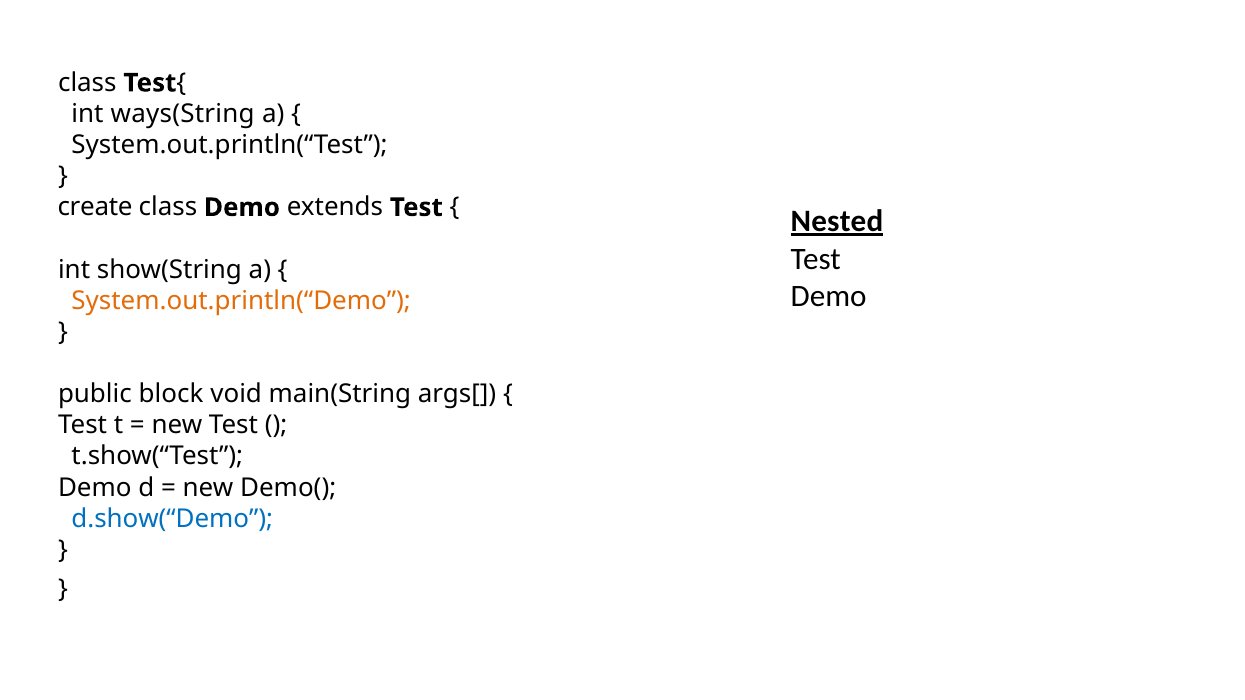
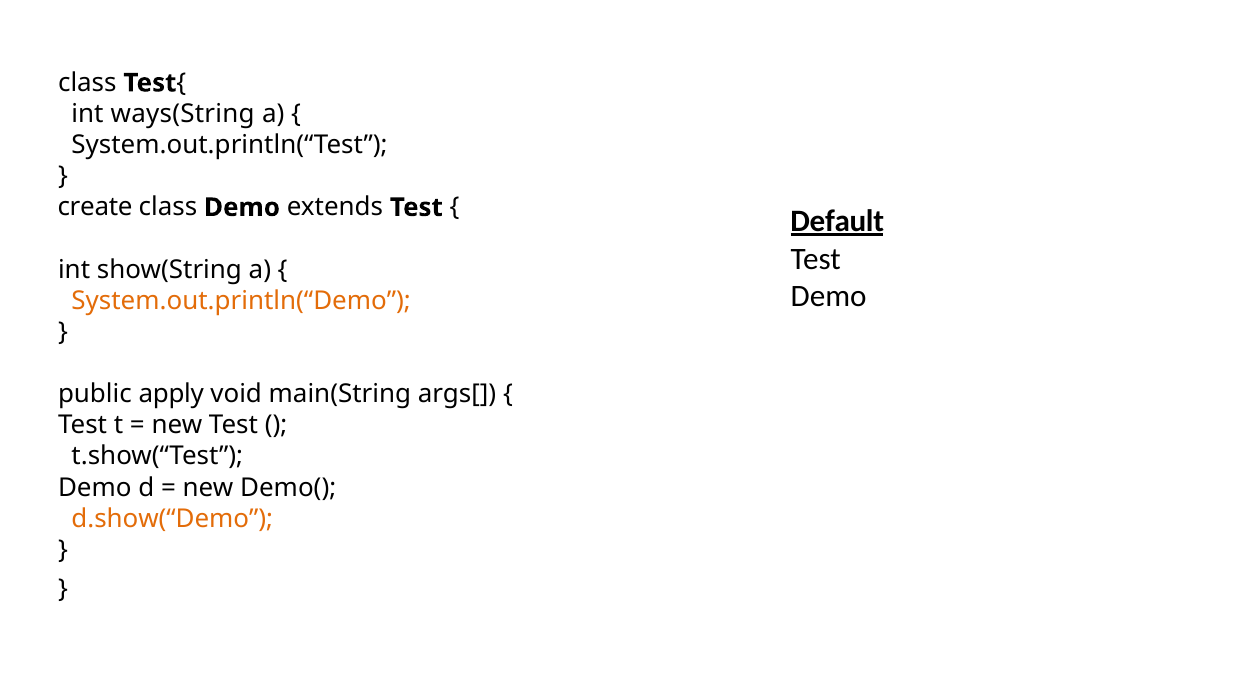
Nested: Nested -> Default
block: block -> apply
d.show(“Demo colour: blue -> orange
